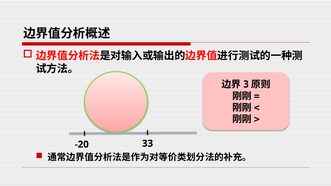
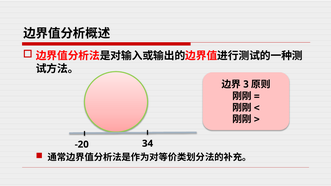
33: 33 -> 34
